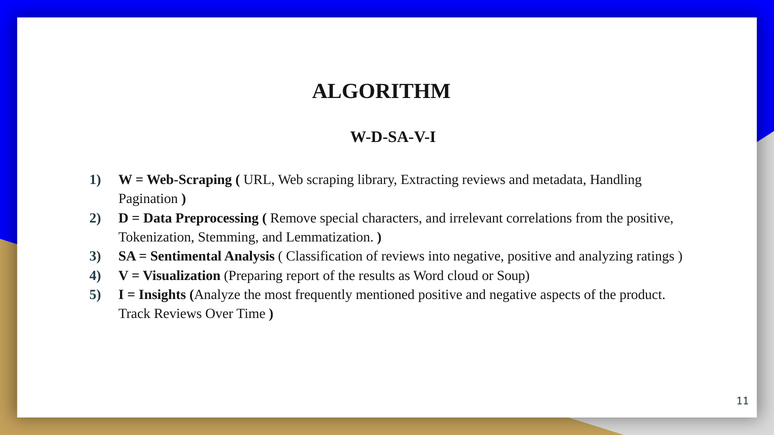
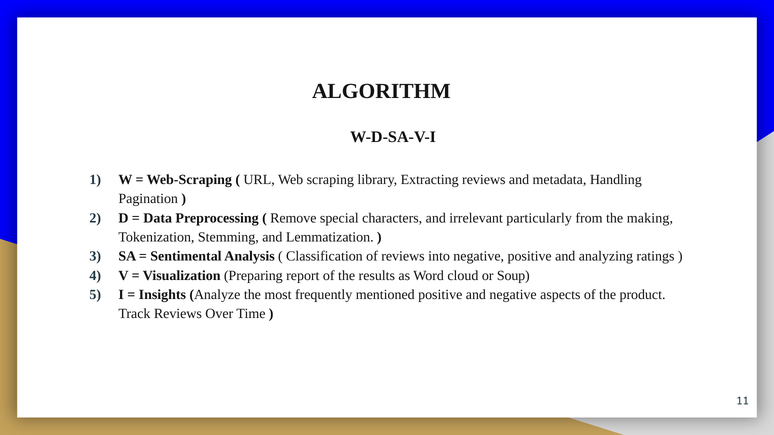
correlations: correlations -> particularly
the positive: positive -> making
